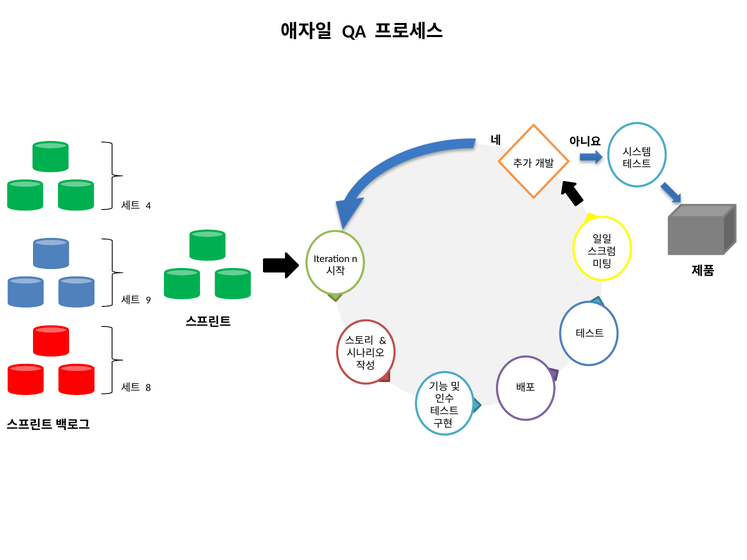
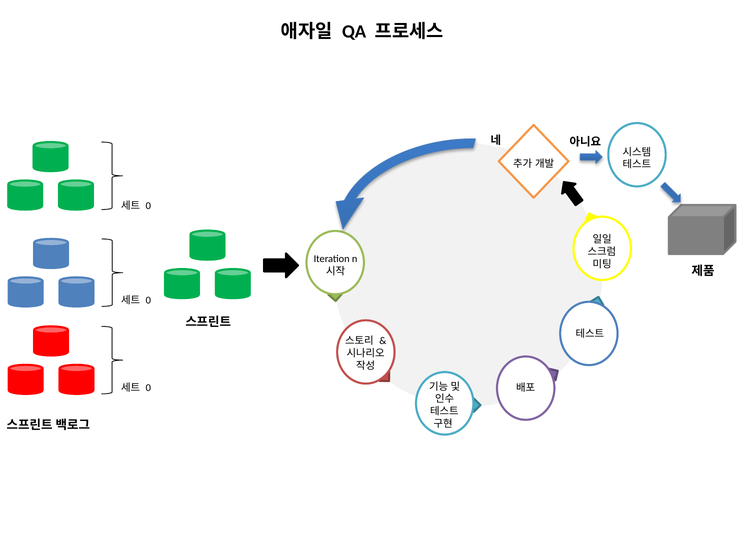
4 at (148, 206): 4 -> 0
9 at (148, 301): 9 -> 0
8 at (148, 388): 8 -> 0
